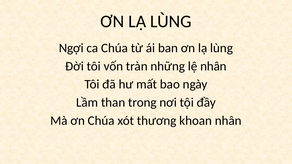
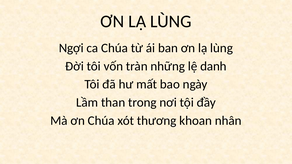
lệ nhân: nhân -> danh
